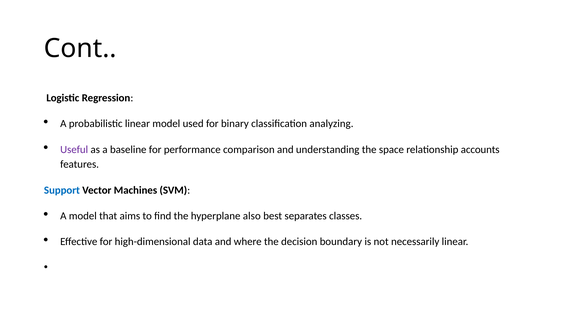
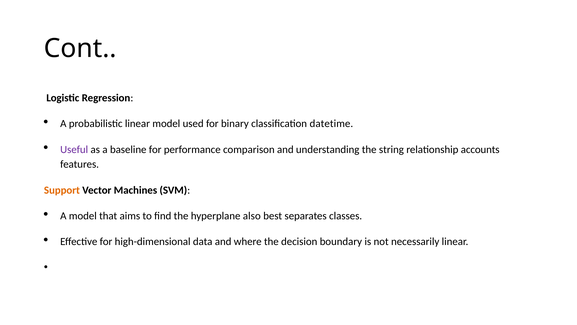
analyzing: analyzing -> datetime
space: space -> string
Support colour: blue -> orange
